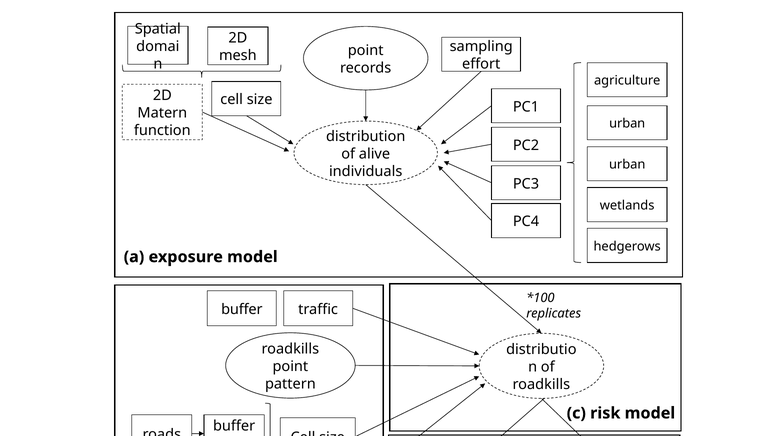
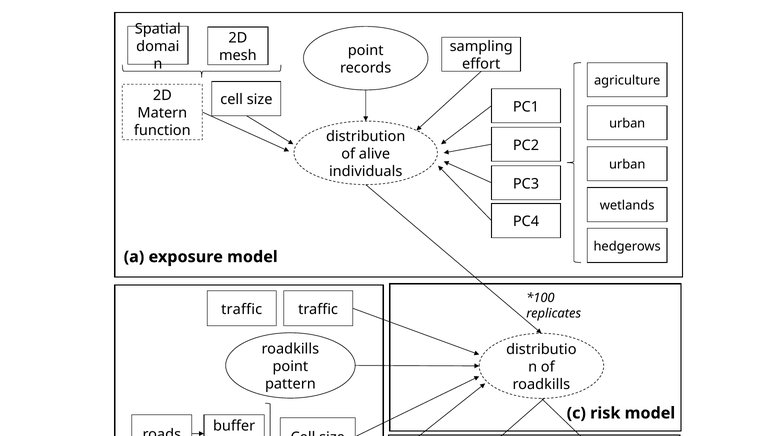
buffer at (242, 310): buffer -> traffic
